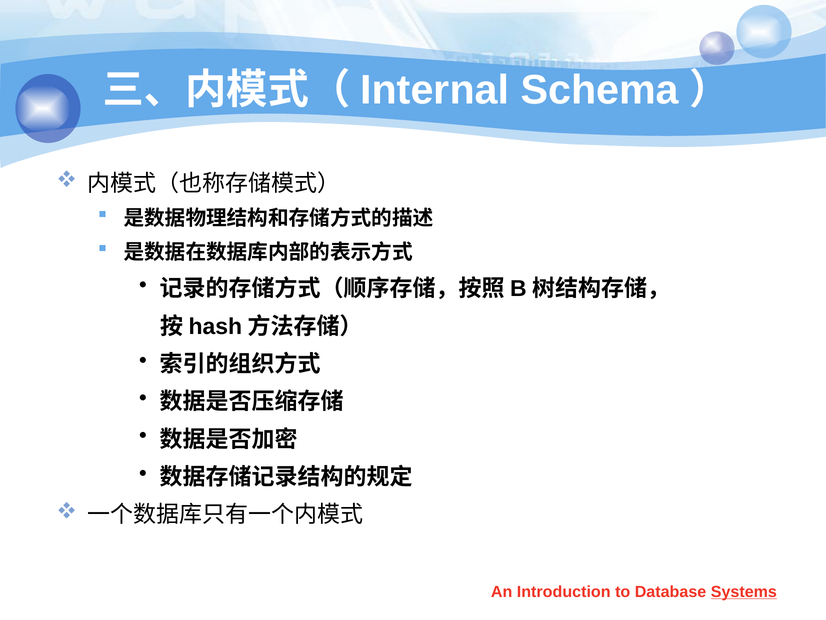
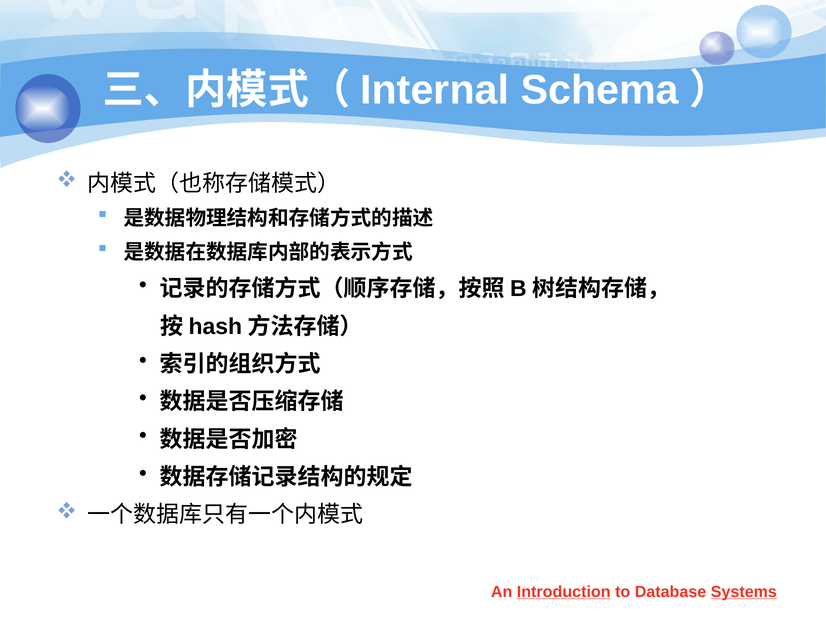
Introduction underline: none -> present
